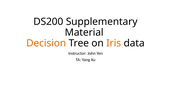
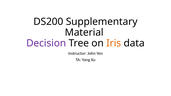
Decision colour: orange -> purple
